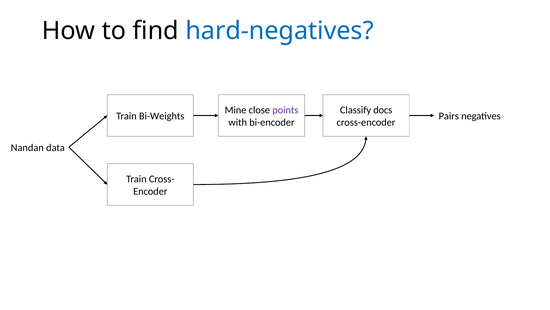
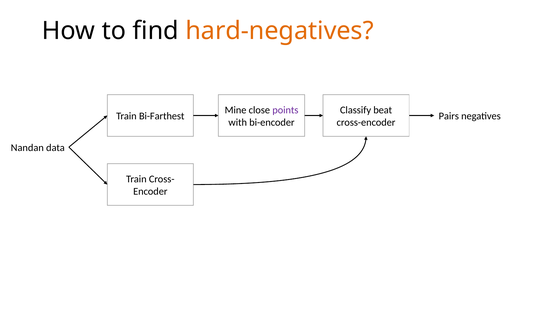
hard-negatives colour: blue -> orange
docs: docs -> beat
Bi-Weights: Bi-Weights -> Bi-Farthest
